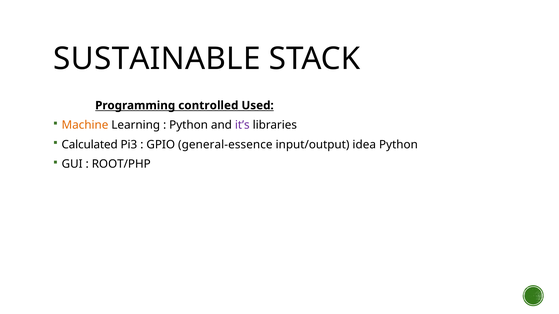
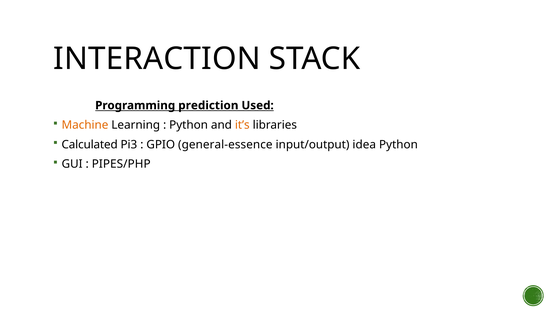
SUSTAINABLE: SUSTAINABLE -> INTERACTION
controlled: controlled -> prediction
it’s colour: purple -> orange
ROOT/PHP: ROOT/PHP -> PIPES/PHP
